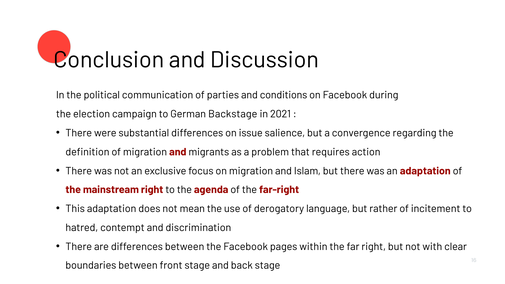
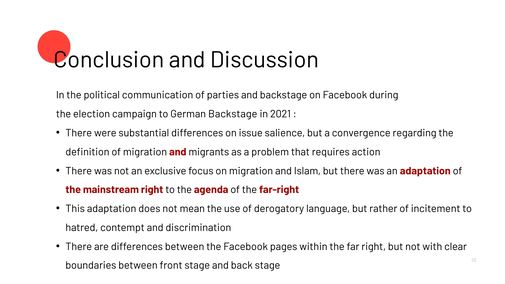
and conditions: conditions -> backstage
